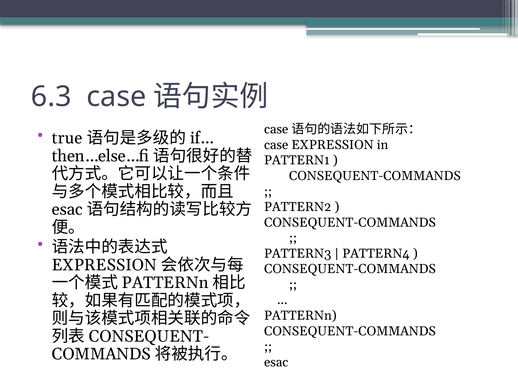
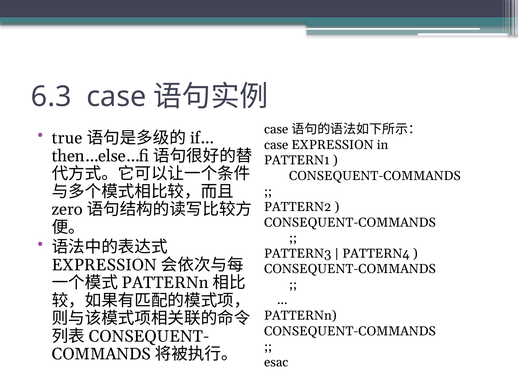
esac at (67, 210): esac -> zero
